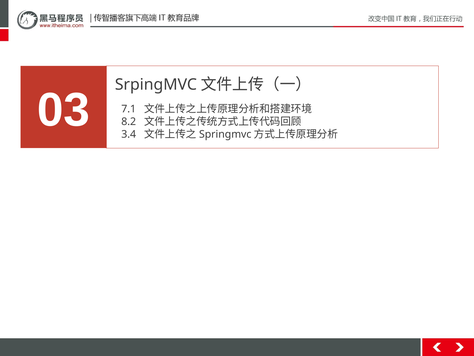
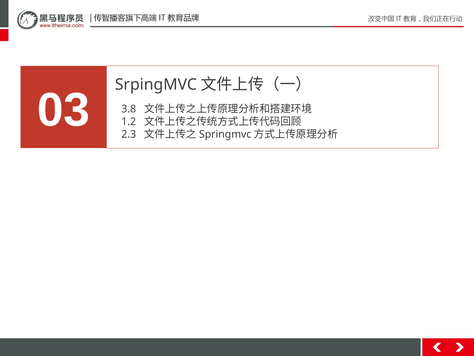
7.1: 7.1 -> 3.8
8.2: 8.2 -> 1.2
3.4: 3.4 -> 2.3
